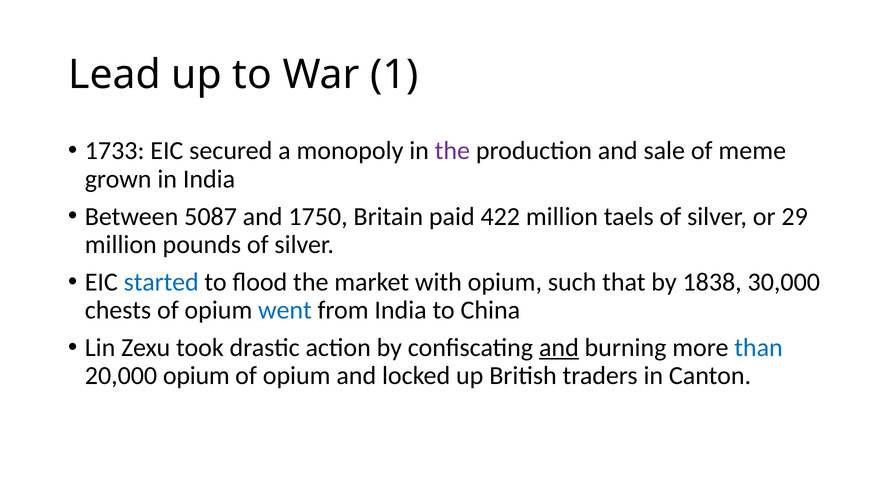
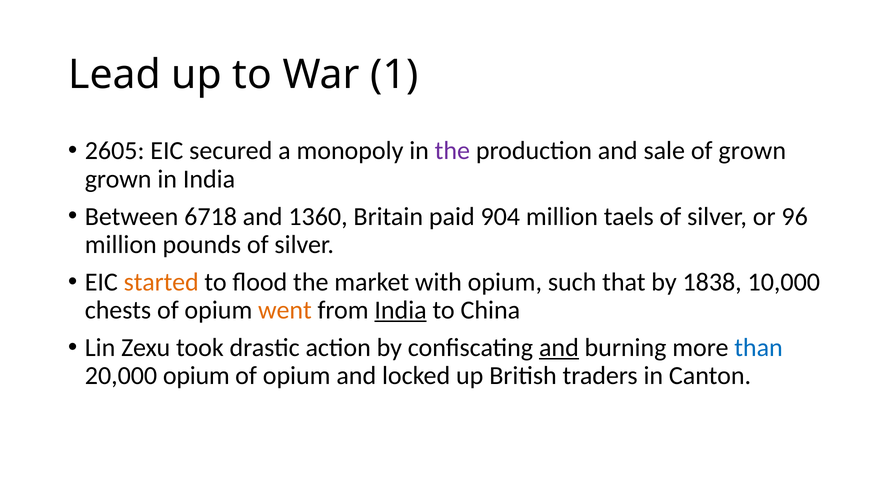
1733: 1733 -> 2605
of meme: meme -> grown
5087: 5087 -> 6718
1750: 1750 -> 1360
422: 422 -> 904
29: 29 -> 96
started colour: blue -> orange
30,000: 30,000 -> 10,000
went colour: blue -> orange
India at (401, 310) underline: none -> present
